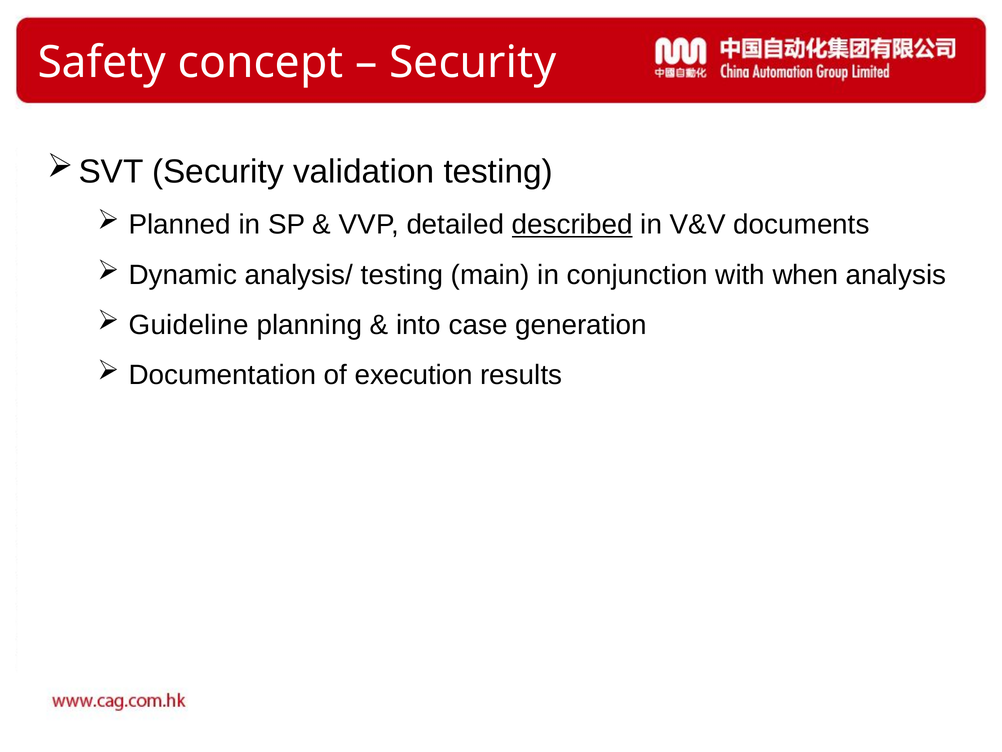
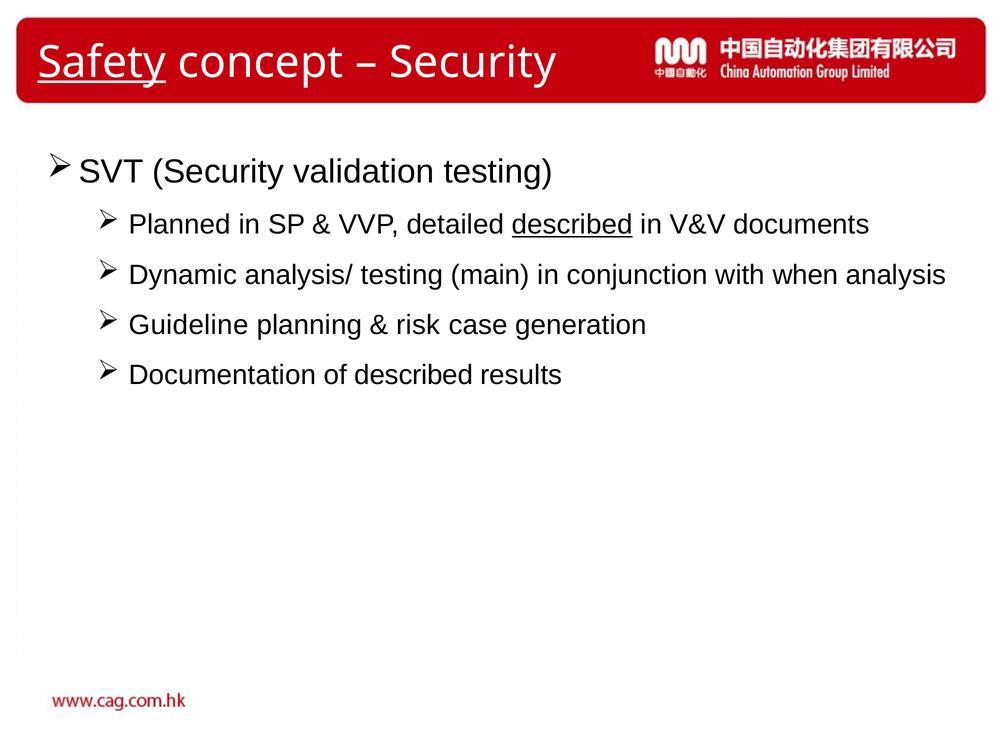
Safety underline: none -> present
into: into -> risk
of execution: execution -> described
